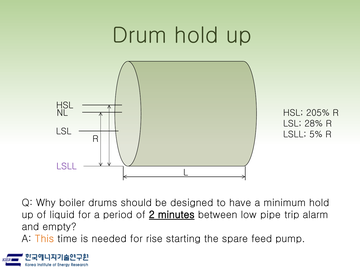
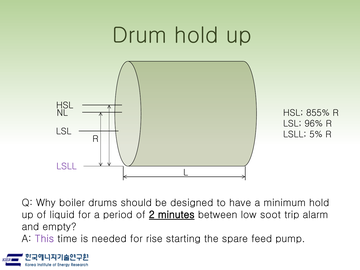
205%: 205% -> 855%
28%: 28% -> 96%
pipe: pipe -> soot
This colour: orange -> purple
